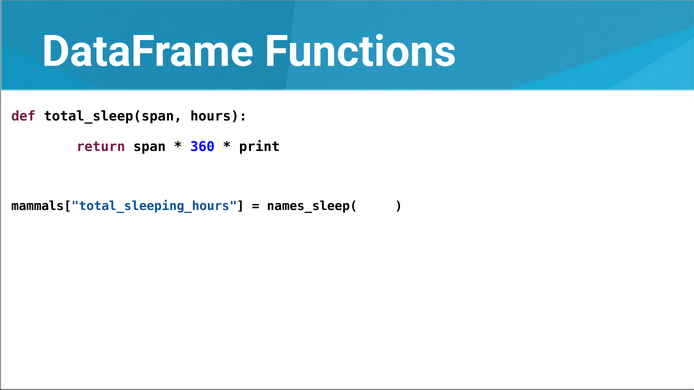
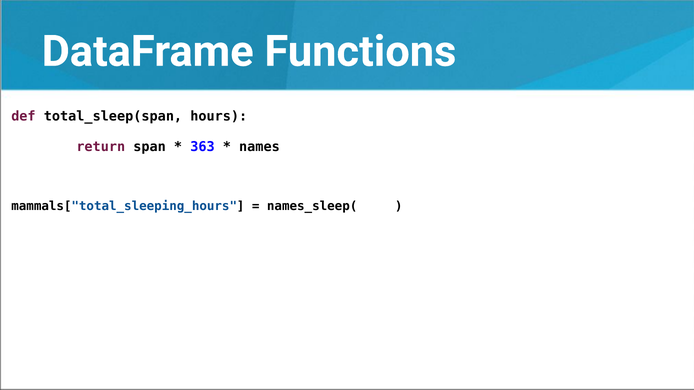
360: 360 -> 363
print: print -> names
